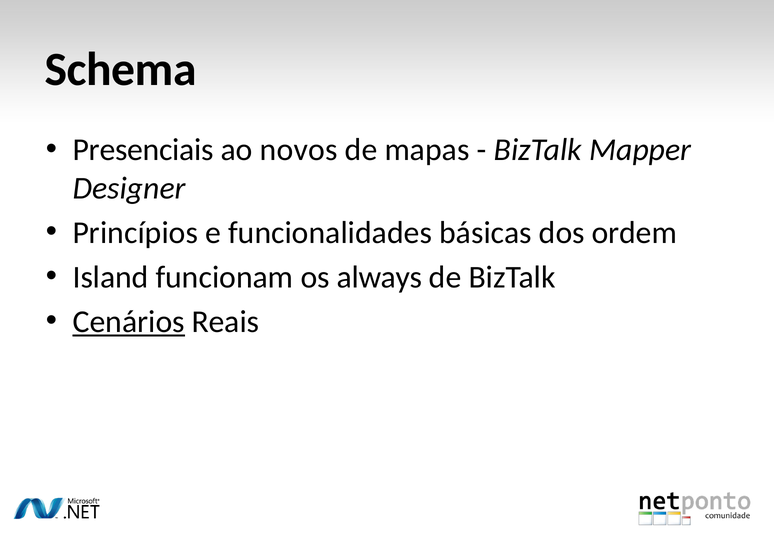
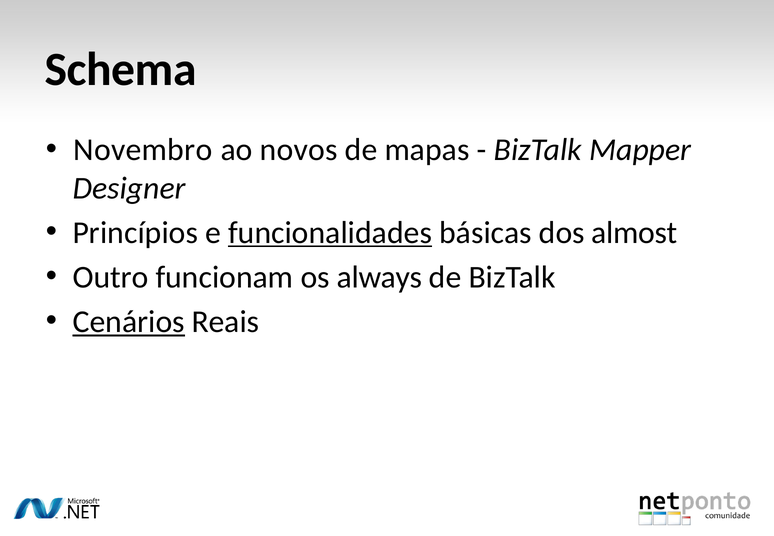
Presenciais: Presenciais -> Novembro
funcionalidades underline: none -> present
ordem: ordem -> almost
Island: Island -> Outro
